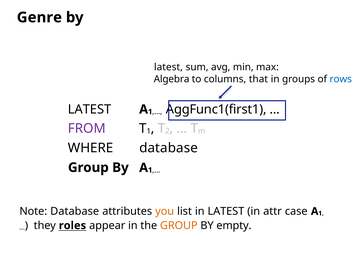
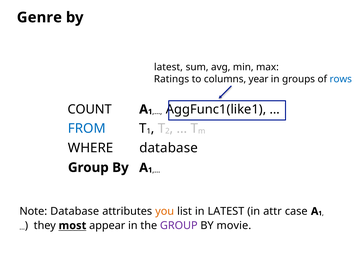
Algebra: Algebra -> Ratings
that: that -> year
LATEST at (90, 109): LATEST -> COUNT
AggFunc1(first1: AggFunc1(first1 -> AggFunc1(like1
FROM colour: purple -> blue
roles: roles -> most
GROUP at (179, 226) colour: orange -> purple
empty: empty -> movie
